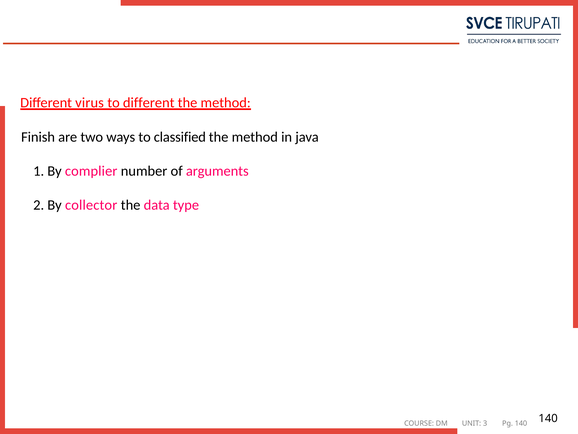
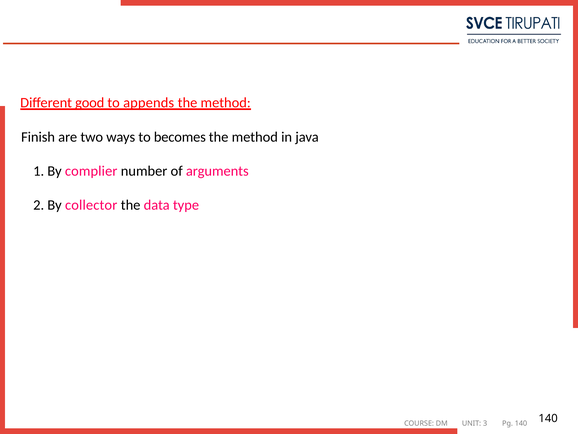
virus: virus -> good
to different: different -> appends
classified: classified -> becomes
